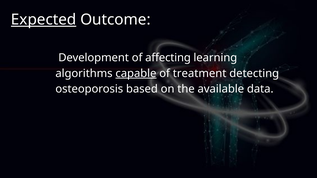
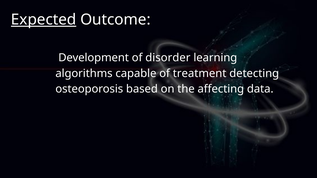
affecting: affecting -> disorder
capable underline: present -> none
available: available -> affecting
